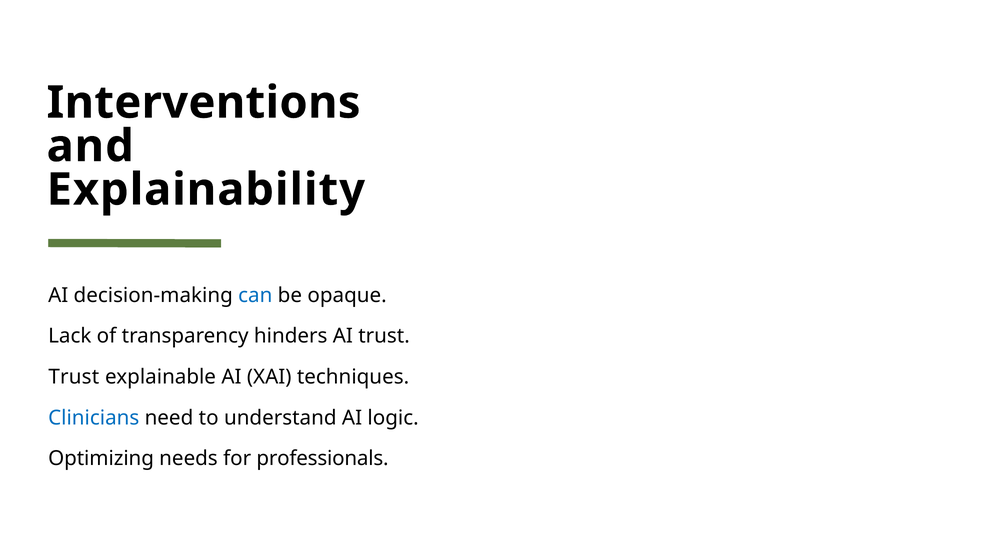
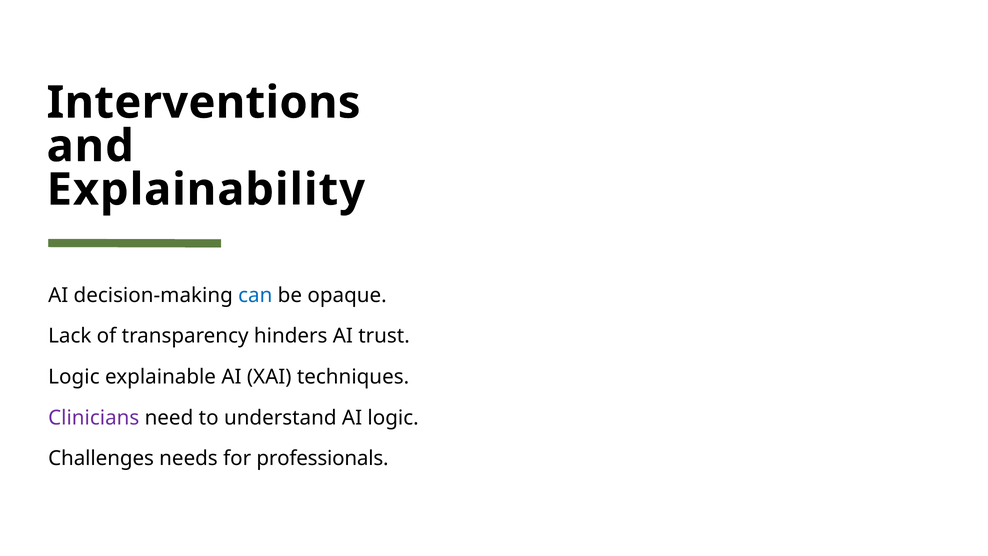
Trust at (74, 377): Trust -> Logic
Clinicians colour: blue -> purple
Optimizing: Optimizing -> Challenges
